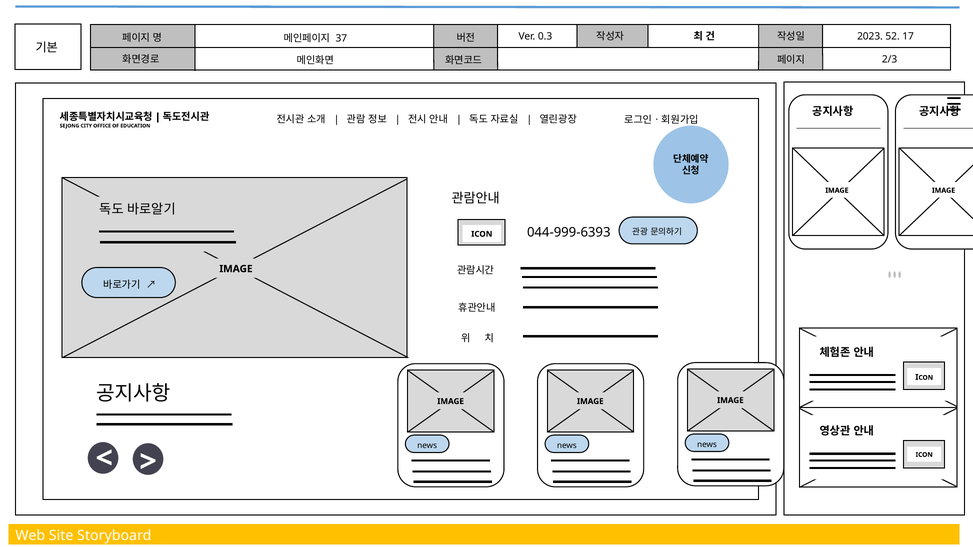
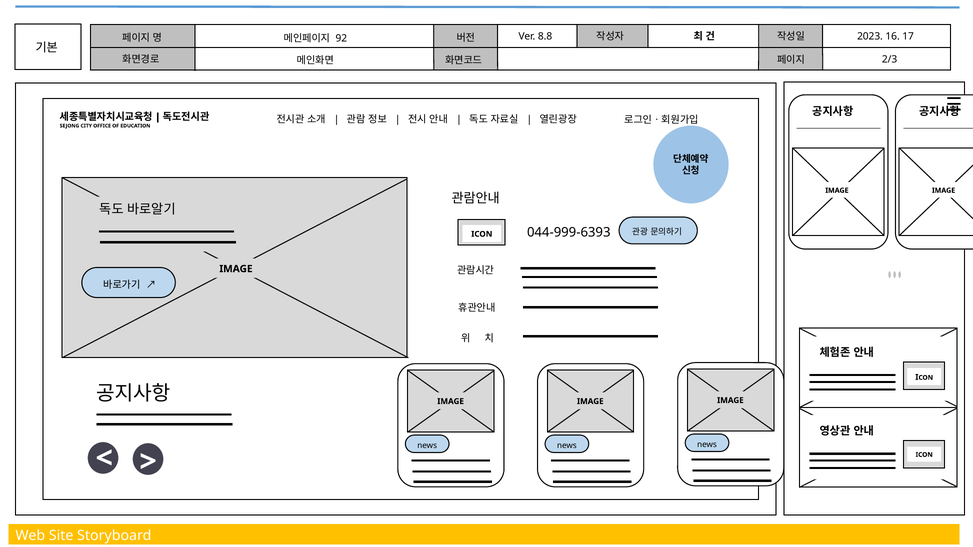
37: 37 -> 92
0.3: 0.3 -> 8.8
52: 52 -> 16
